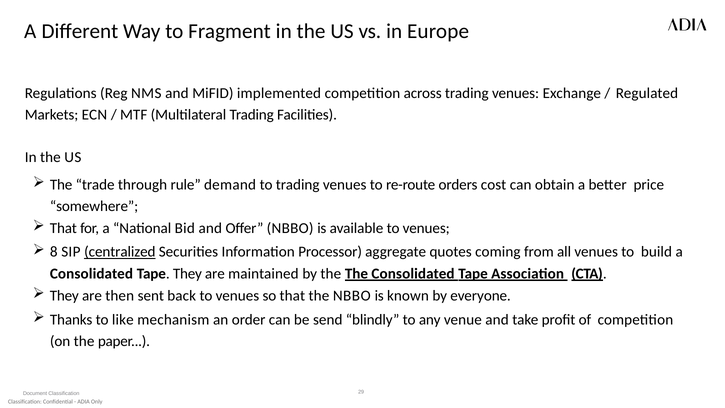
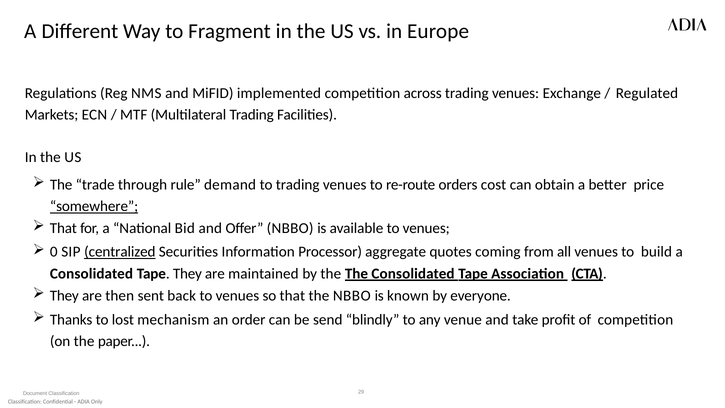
somewhere underline: none -> present
8: 8 -> 0
like: like -> lost
